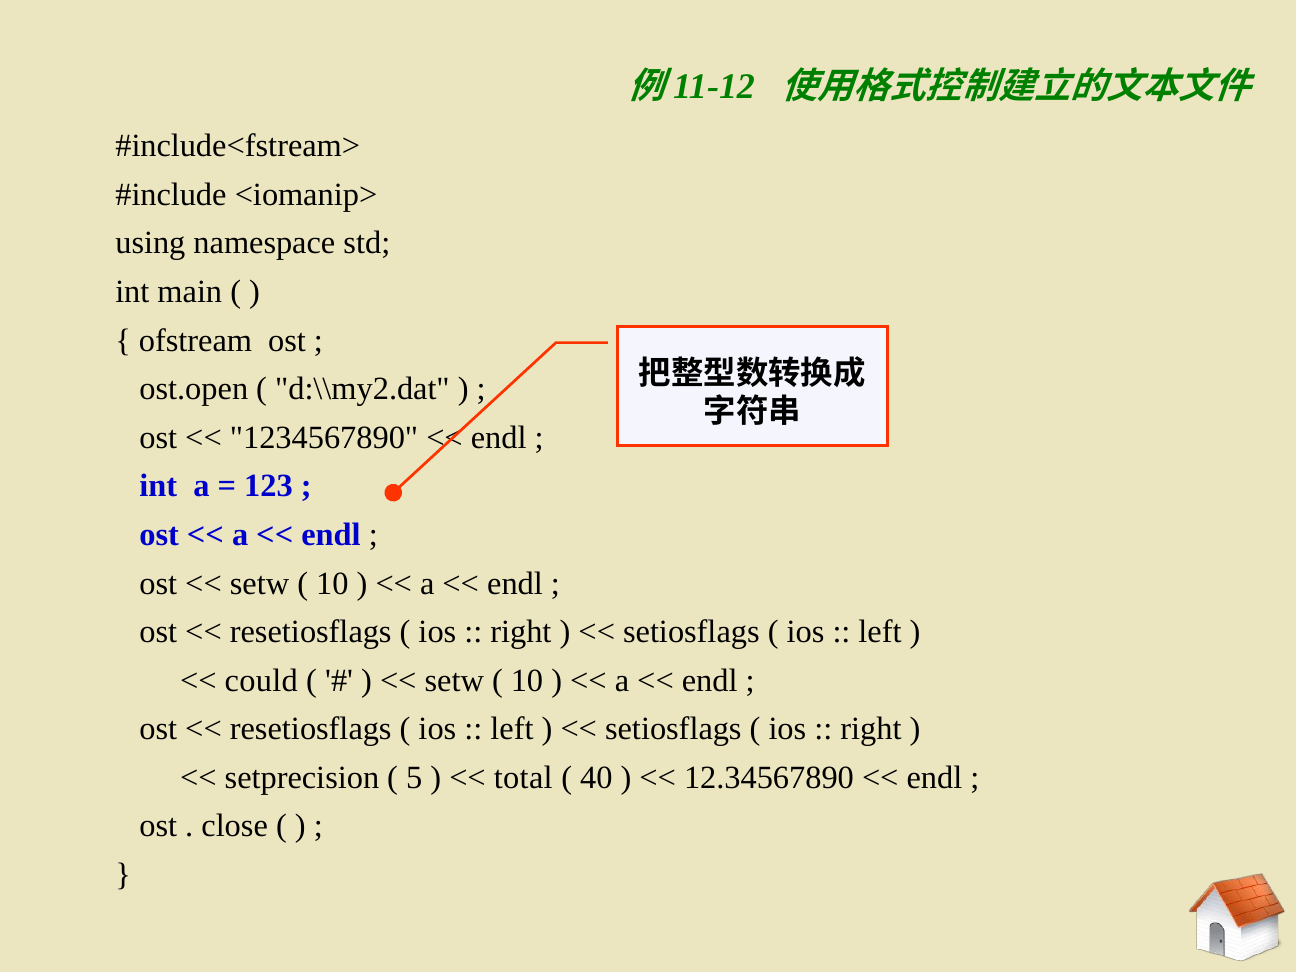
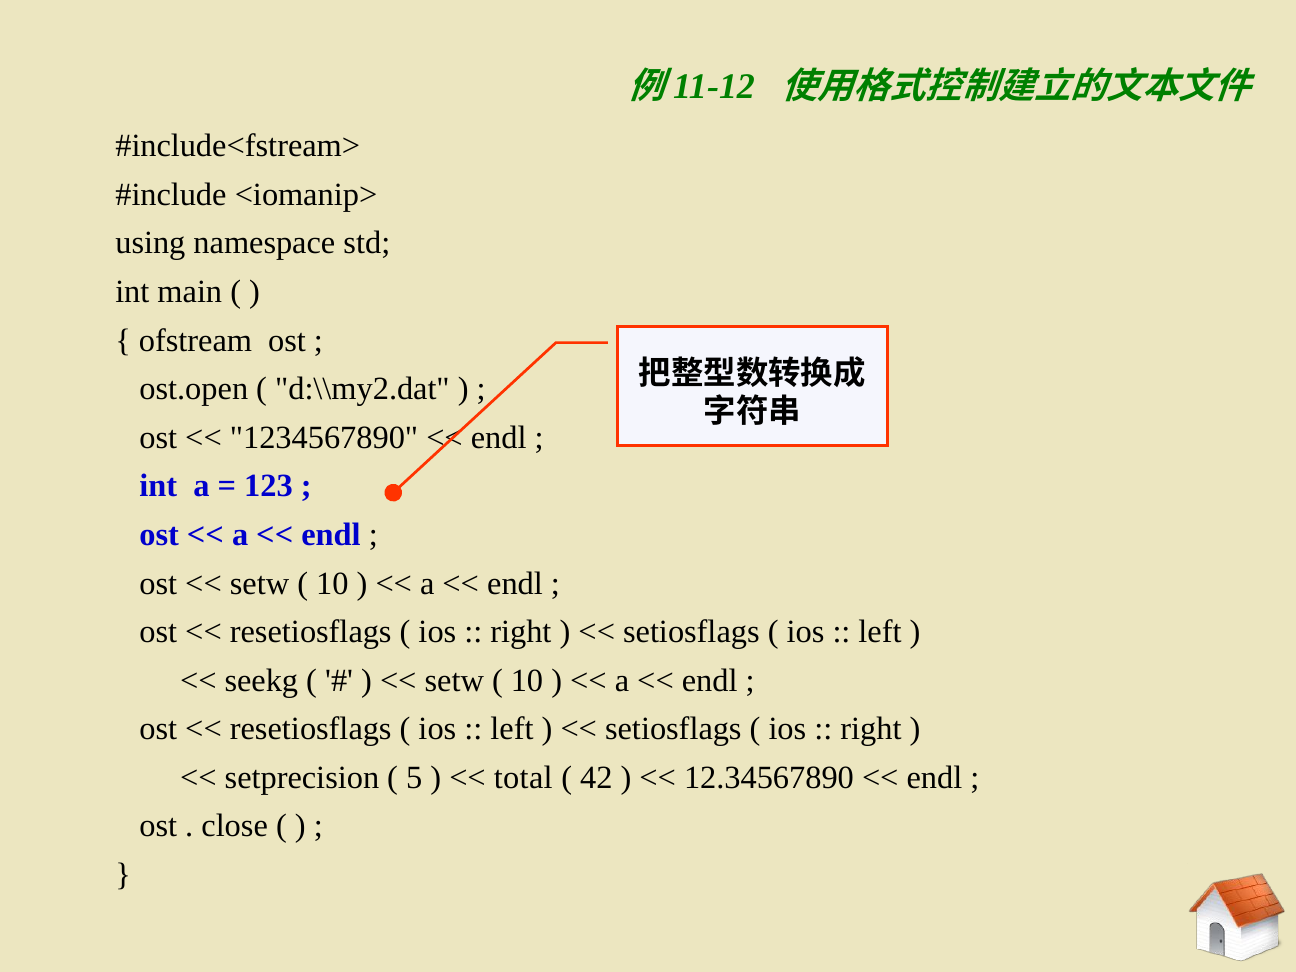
could: could -> seekg
40: 40 -> 42
